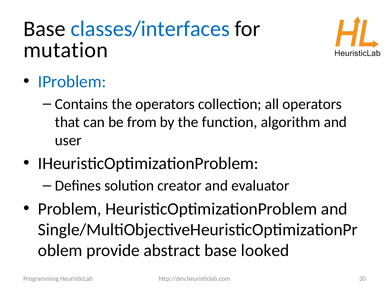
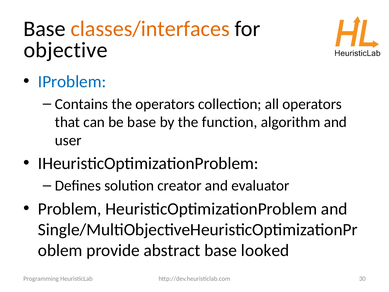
classes/interfaces colour: blue -> orange
mutation: mutation -> objective
be from: from -> base
